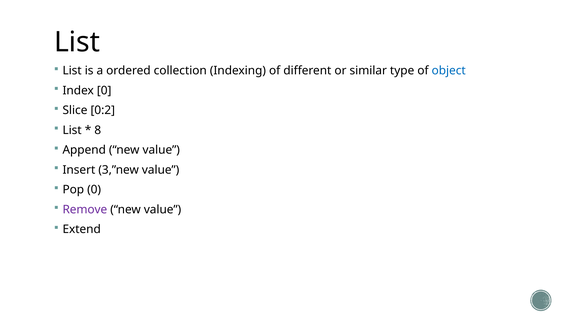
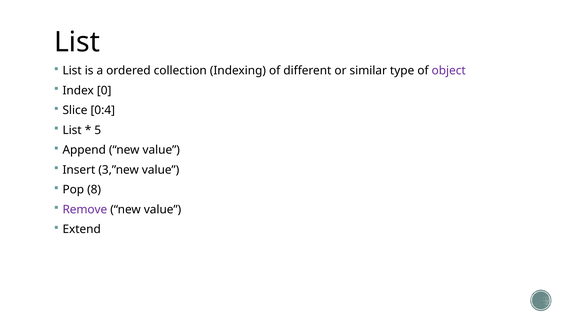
object colour: blue -> purple
0:2: 0:2 -> 0:4
8: 8 -> 5
Pop 0: 0 -> 8
